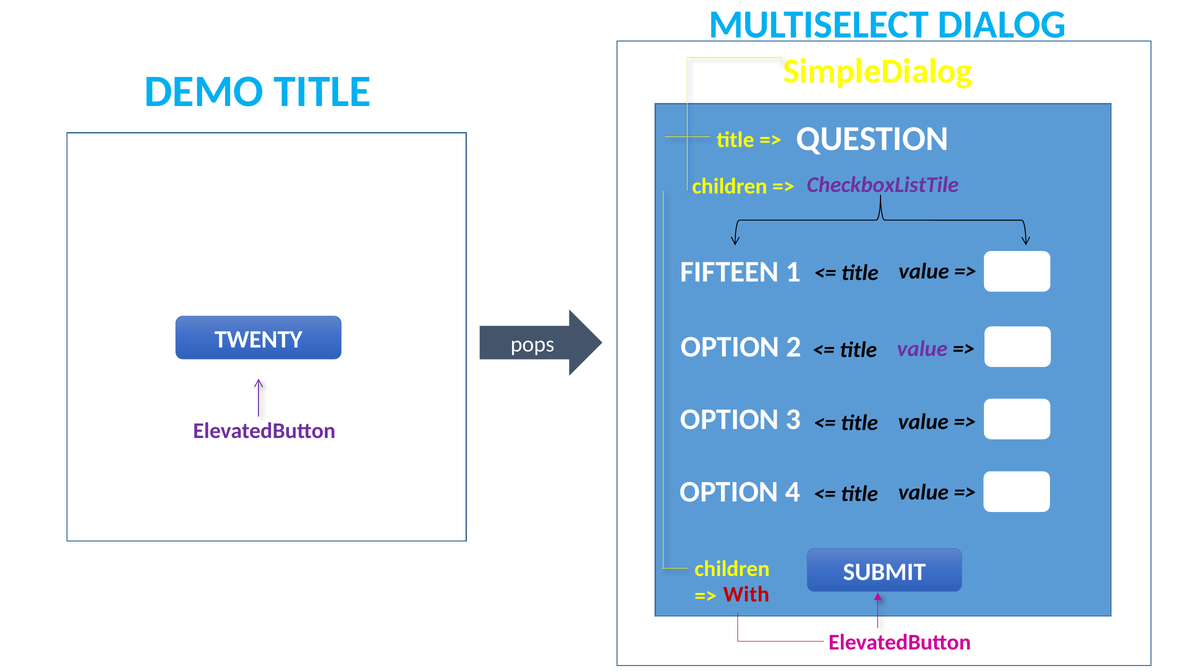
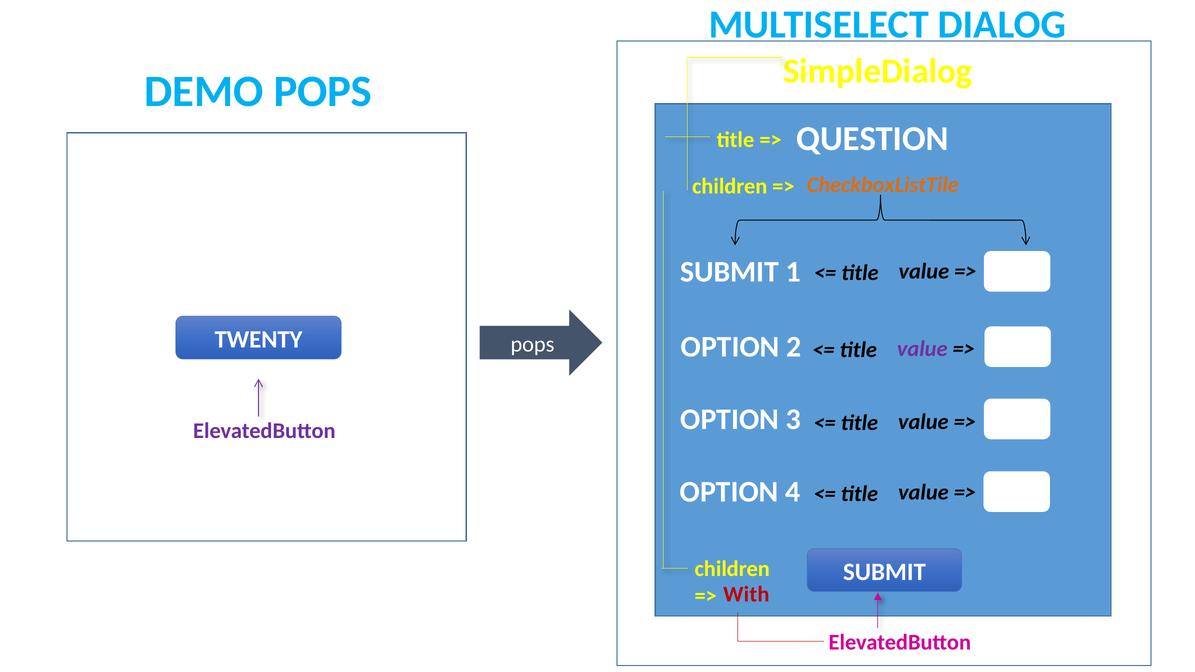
DEMO TITLE: TITLE -> POPS
CheckboxListTile colour: purple -> orange
FIFTEEN at (730, 272): FIFTEEN -> SUBMIT
